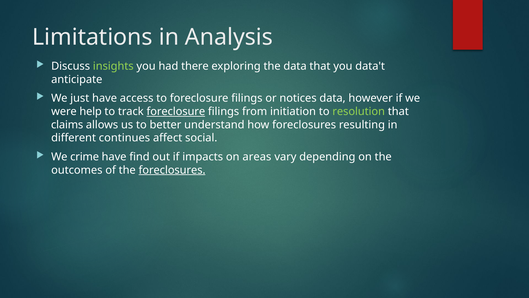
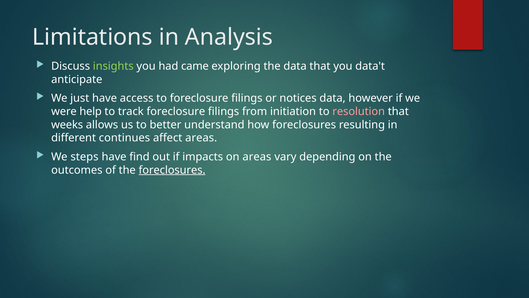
there: there -> came
foreclosure at (176, 111) underline: present -> none
resolution colour: light green -> pink
claims: claims -> weeks
affect social: social -> areas
crime: crime -> steps
